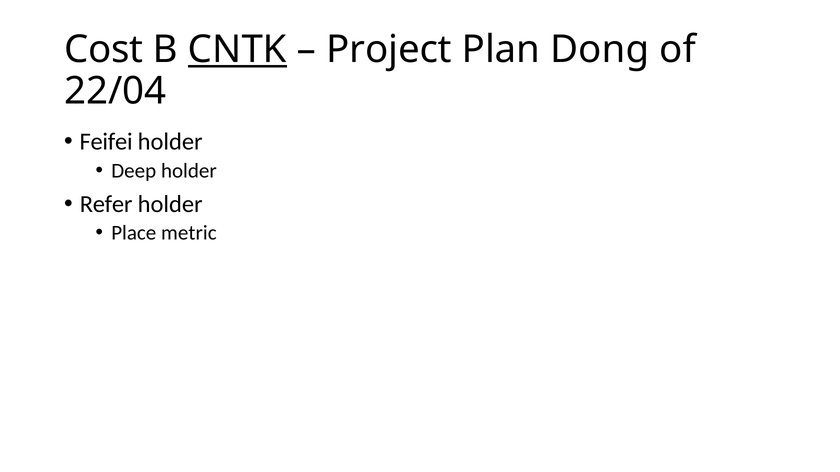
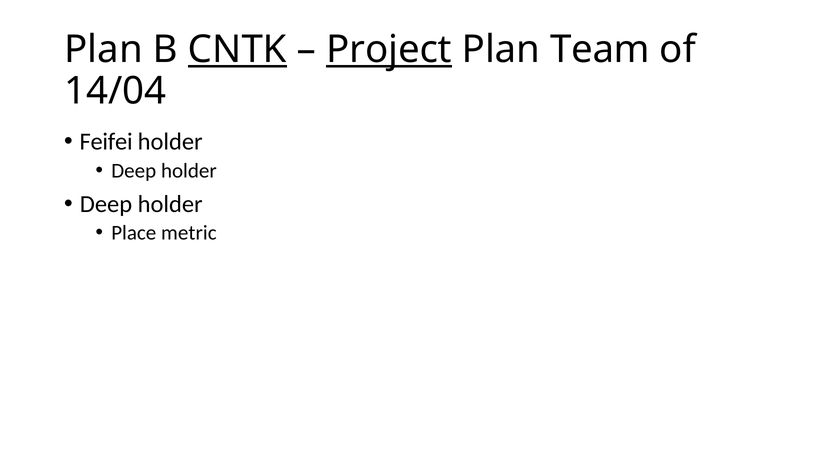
Cost at (104, 50): Cost -> Plan
Project underline: none -> present
Dong: Dong -> Team
22/04: 22/04 -> 14/04
Refer at (106, 204): Refer -> Deep
